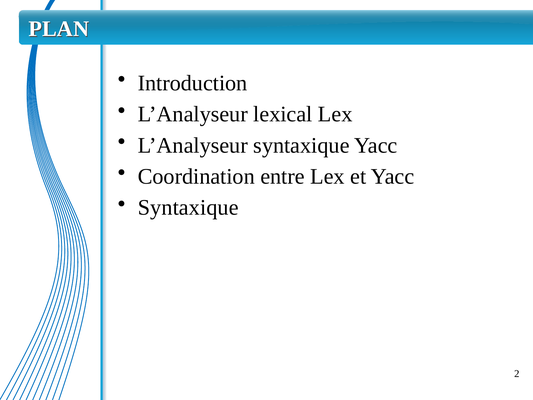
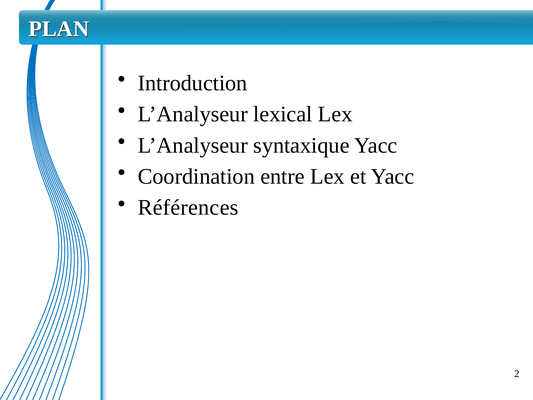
Syntaxique at (188, 207): Syntaxique -> Références
